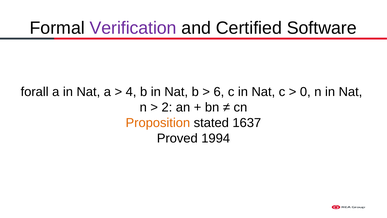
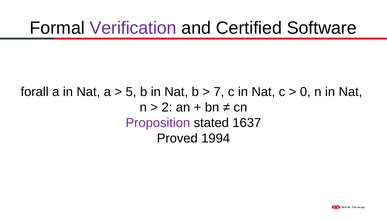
4: 4 -> 5
6: 6 -> 7
Proposition colour: orange -> purple
